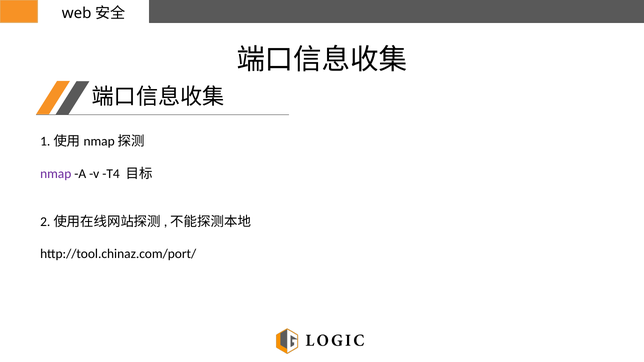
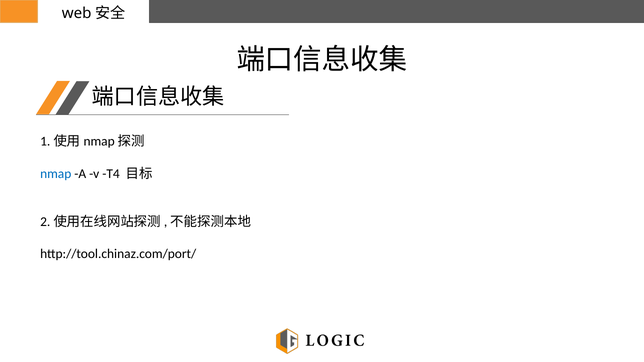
nmap colour: purple -> blue
